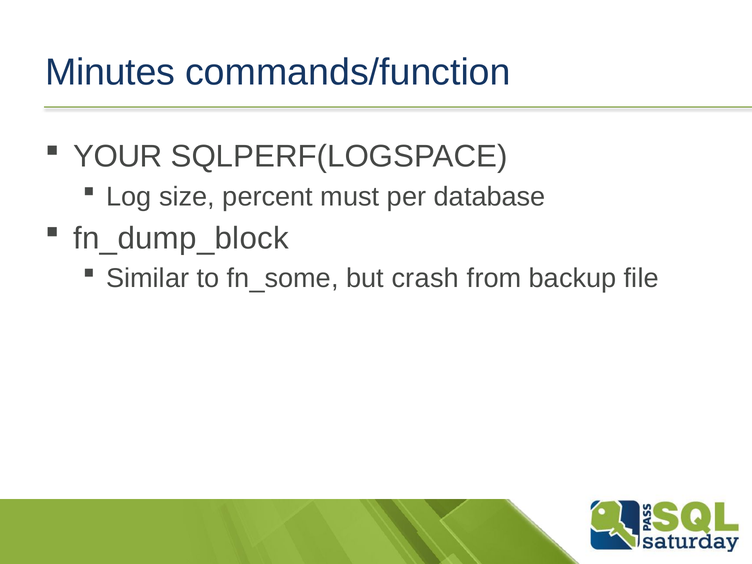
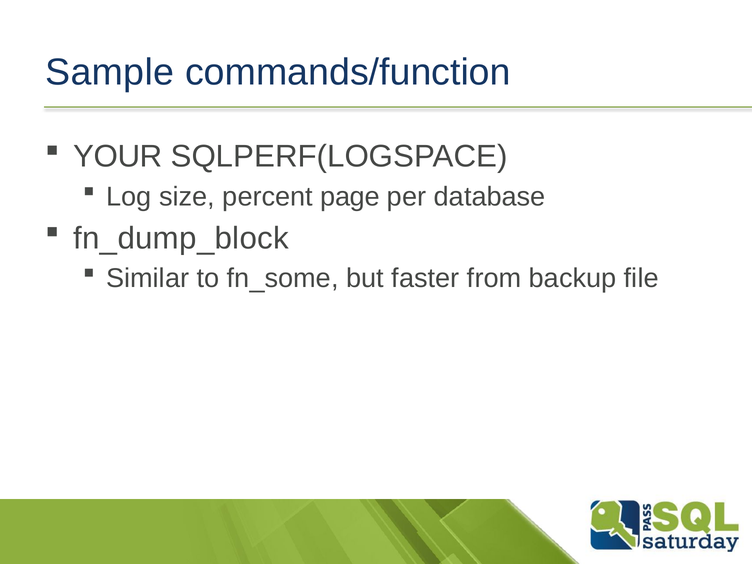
Minutes: Minutes -> Sample
must: must -> page
crash: crash -> faster
